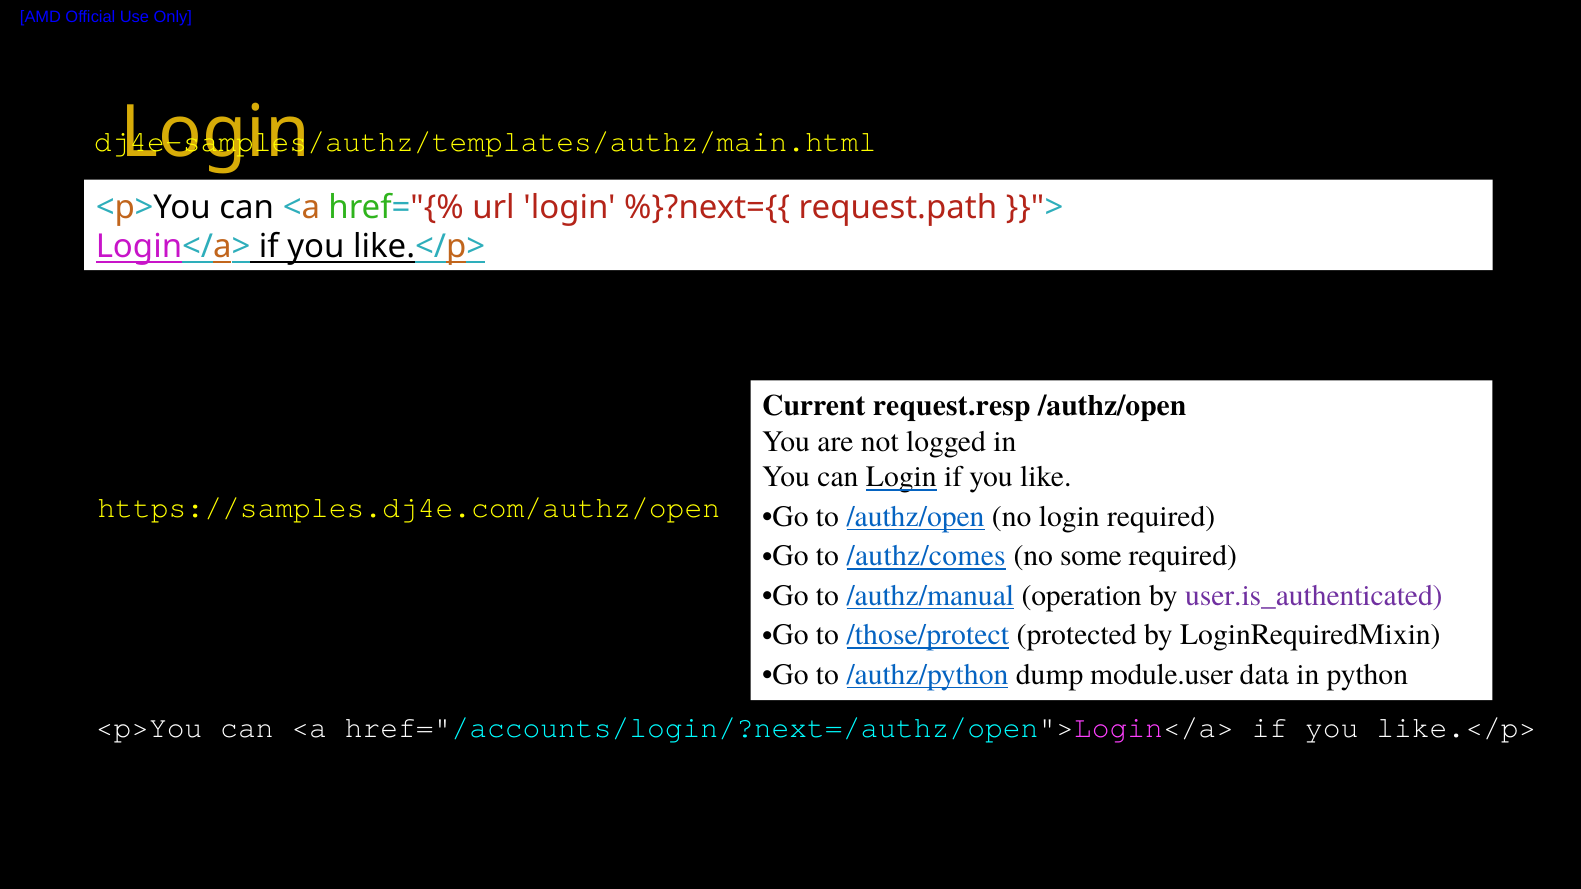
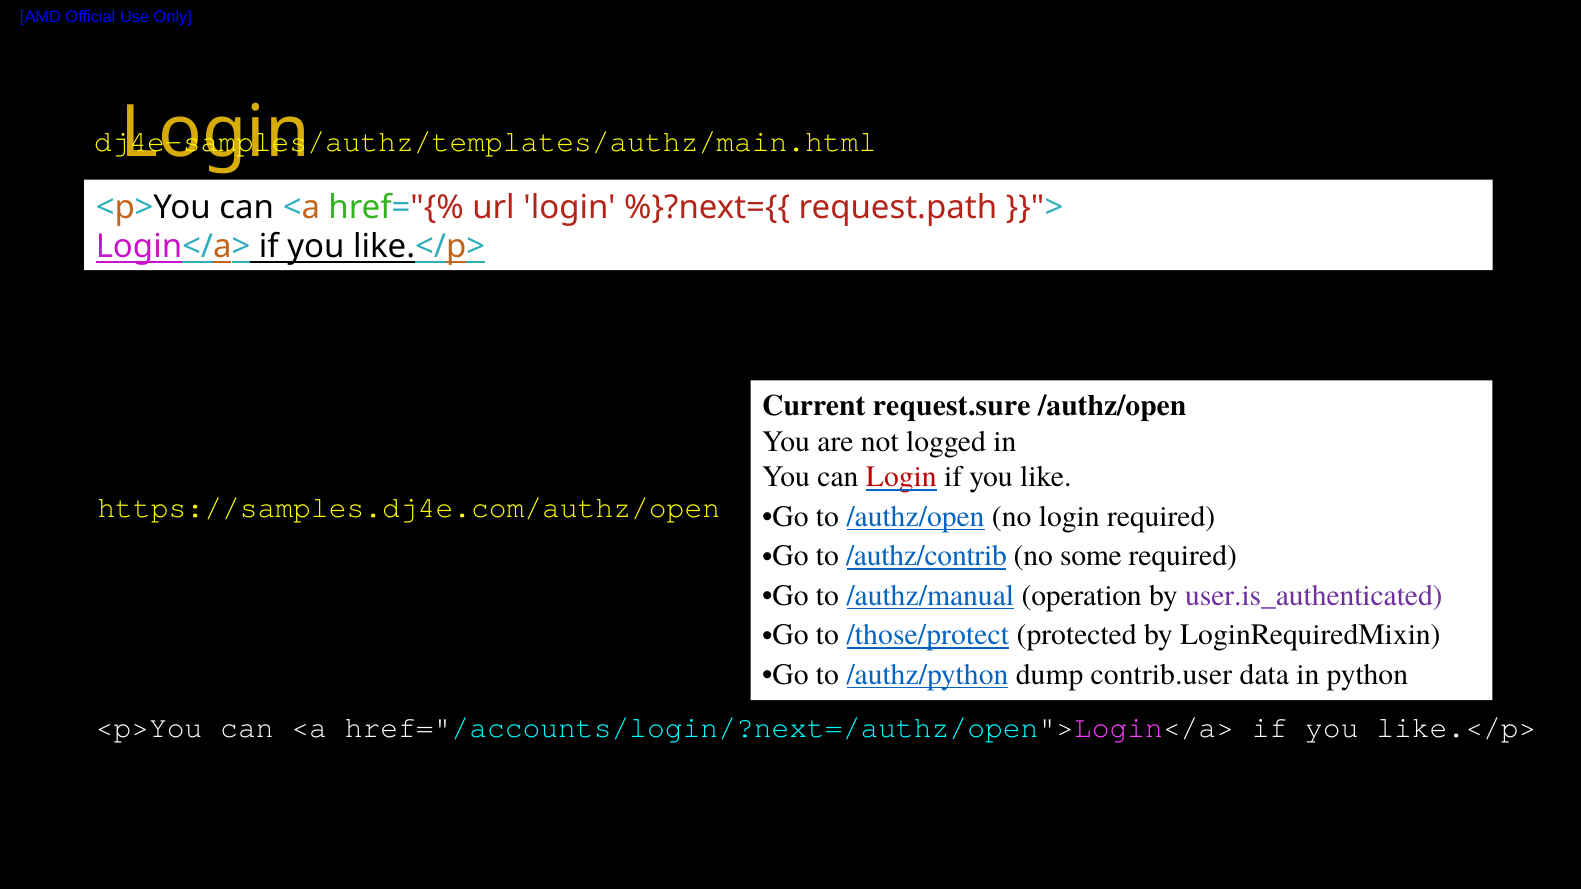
request.resp: request.resp -> request.sure
Login at (901, 477) colour: black -> red
/authz/comes: /authz/comes -> /authz/contrib
module.user: module.user -> contrib.user
